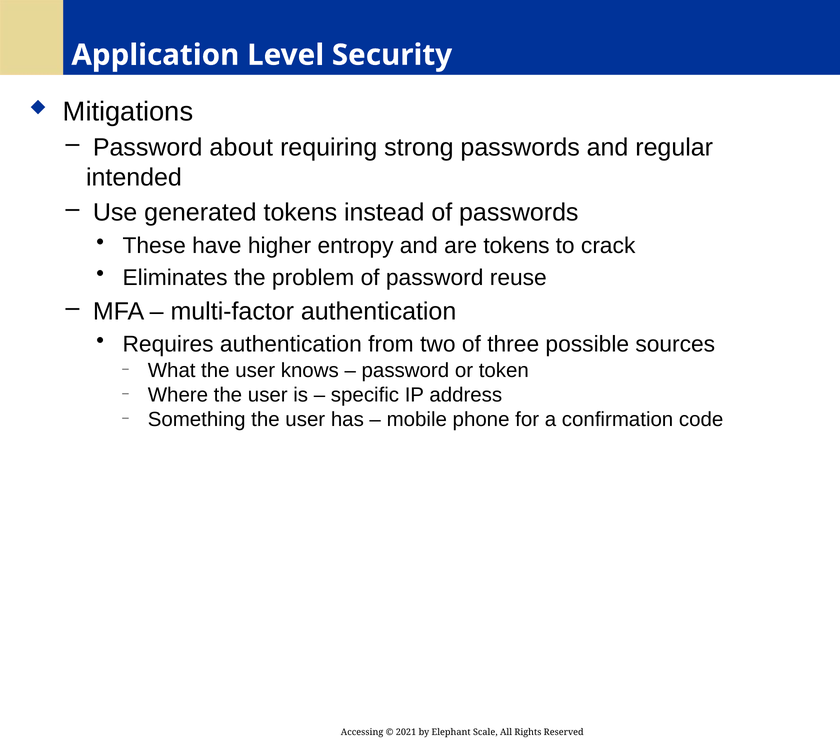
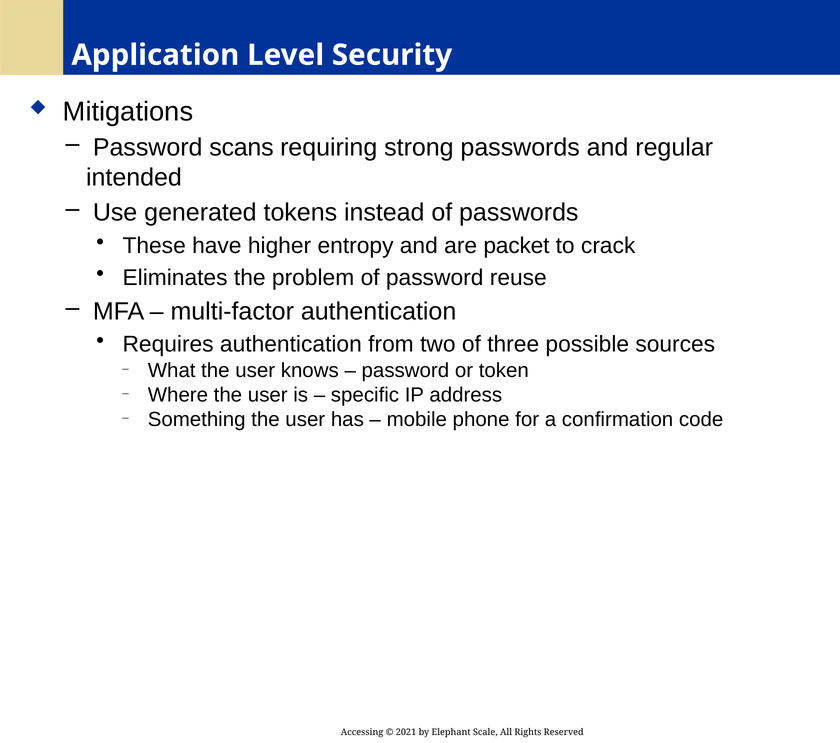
about: about -> scans
are tokens: tokens -> packet
